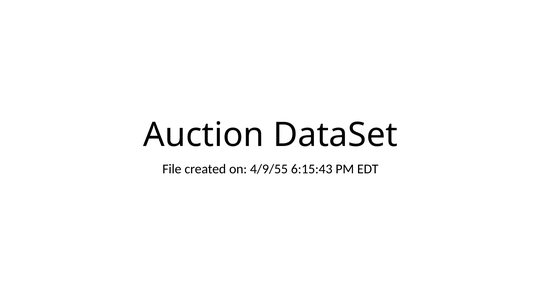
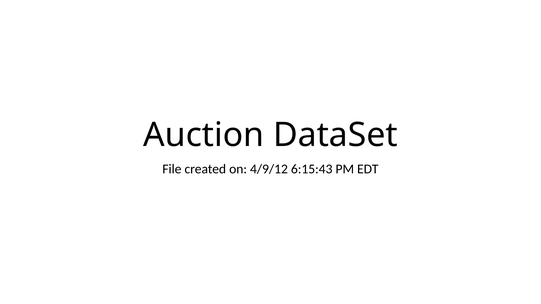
4/9/55: 4/9/55 -> 4/9/12
